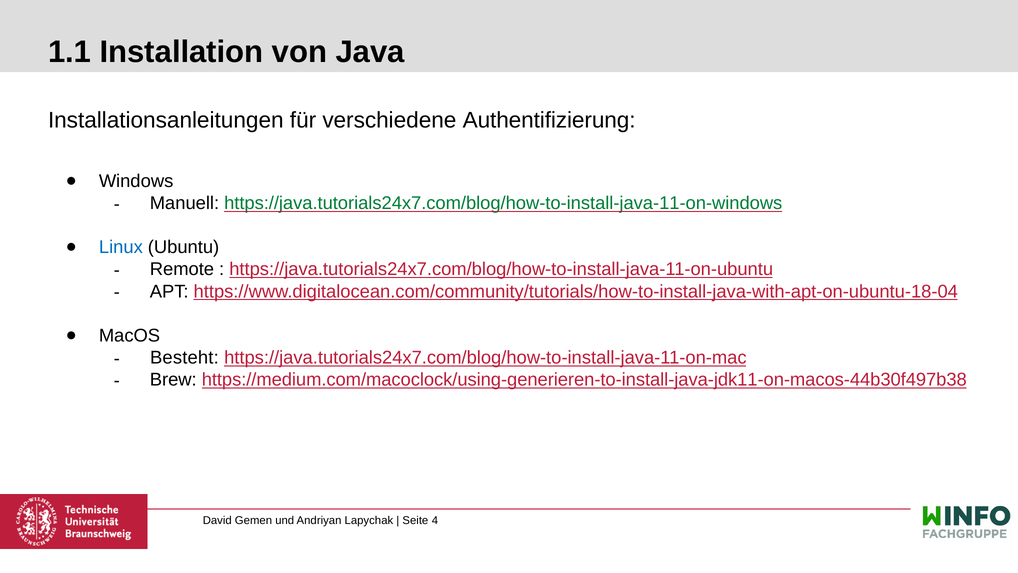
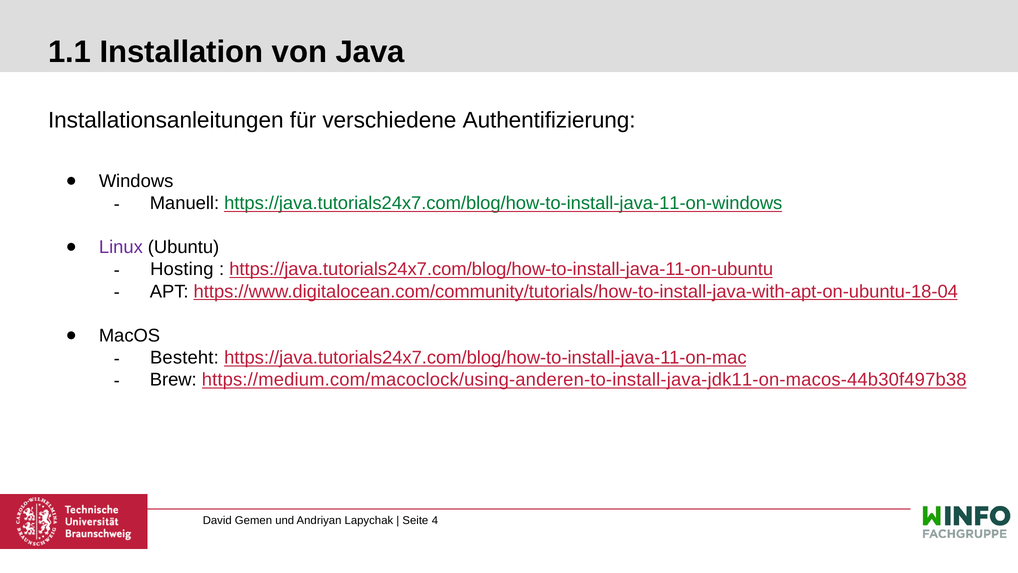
Linux colour: blue -> purple
Remote: Remote -> Hosting
https://medium.com/macoclock/using-generieren-to-install-java-jdk11-on-macos-44b30f497b38: https://medium.com/macoclock/using-generieren-to-install-java-jdk11-on-macos-44b30f497b38 -> https://medium.com/macoclock/using-anderen-to-install-java-jdk11-on-macos-44b30f497b38
